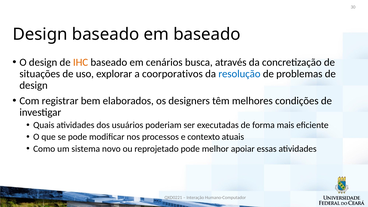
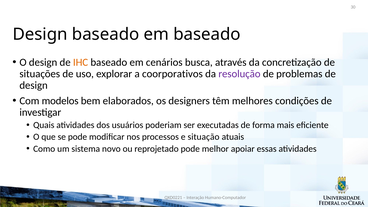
resolução colour: blue -> purple
registrar: registrar -> modelos
contexto: contexto -> situação
